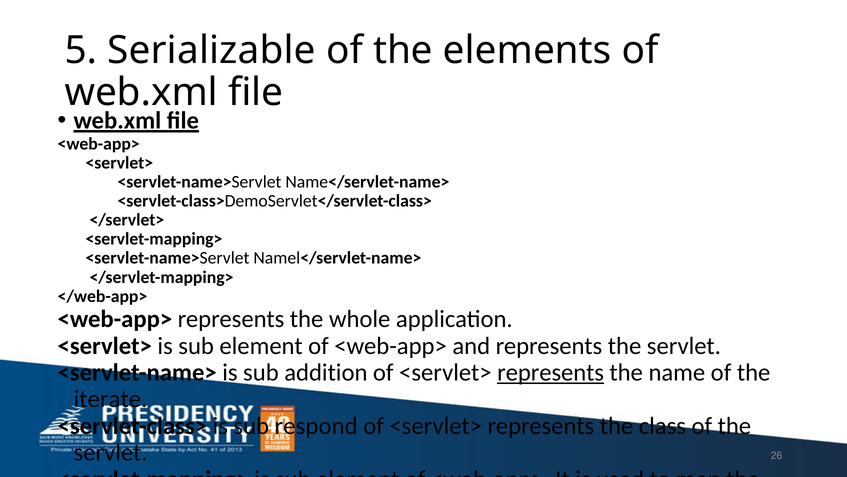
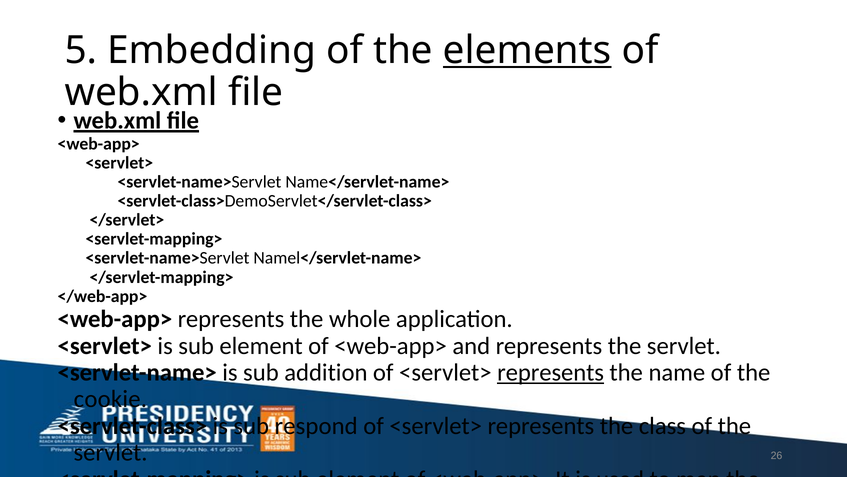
Serializable: Serializable -> Embedding
elements underline: none -> present
iterate: iterate -> cookie
